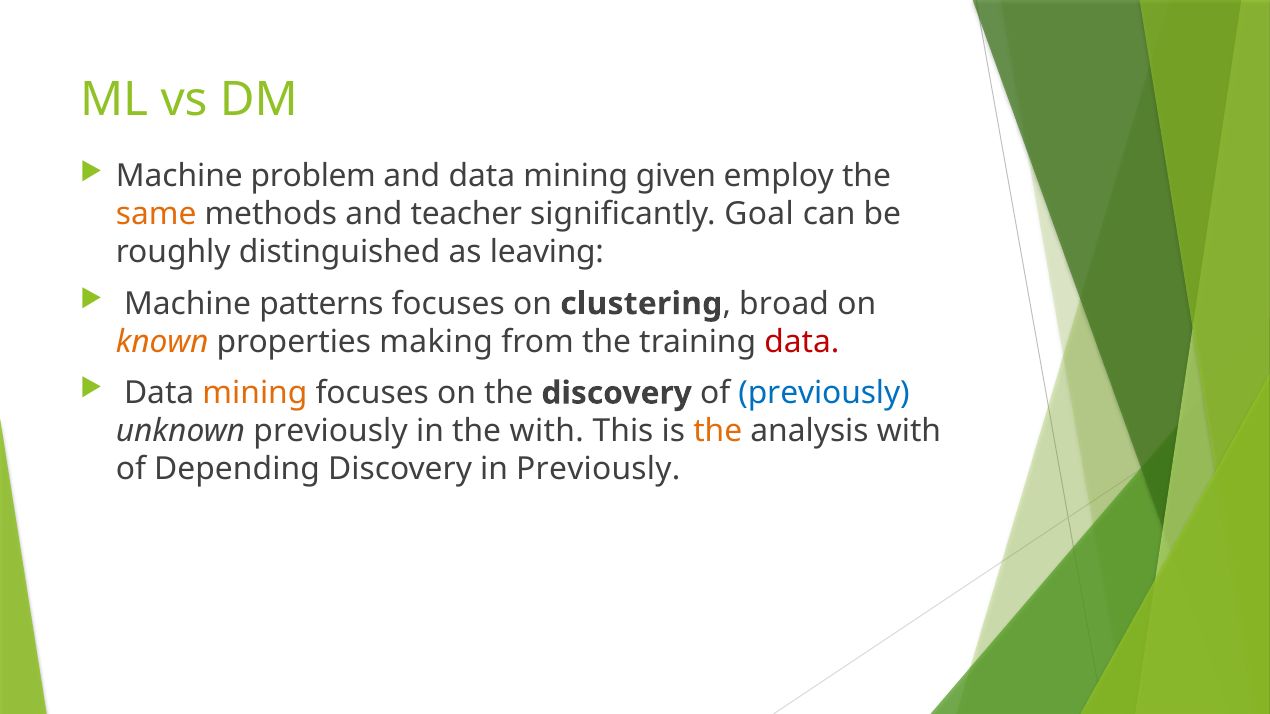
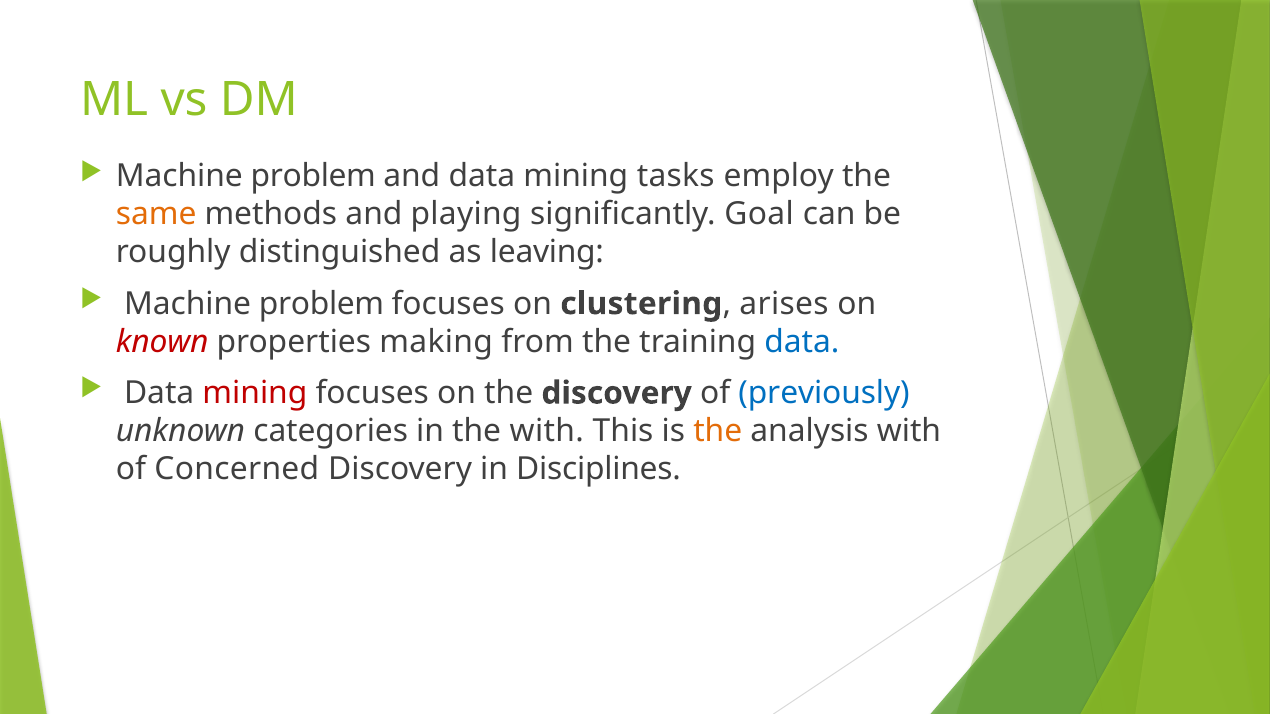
given: given -> tasks
teacher: teacher -> playing
patterns at (322, 304): patterns -> problem
broad: broad -> arises
known colour: orange -> red
data at (802, 342) colour: red -> blue
mining at (255, 393) colour: orange -> red
unknown previously: previously -> categories
Depending: Depending -> Concerned
in Previously: Previously -> Disciplines
